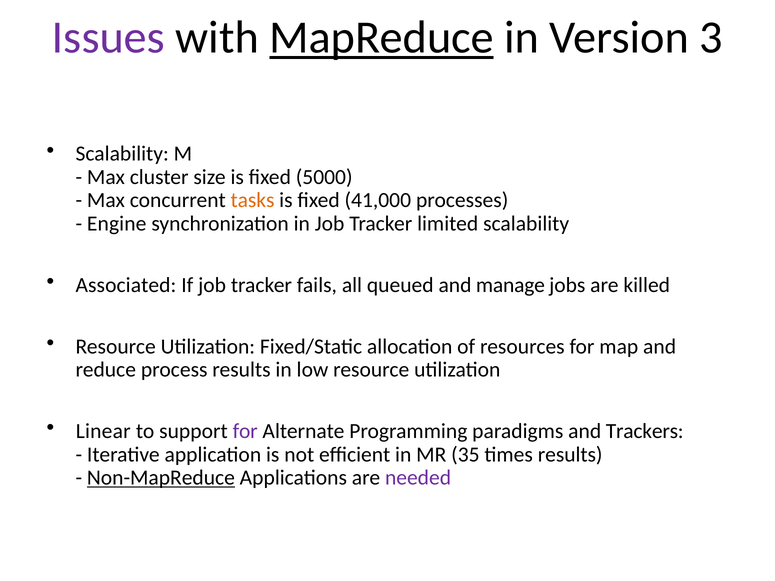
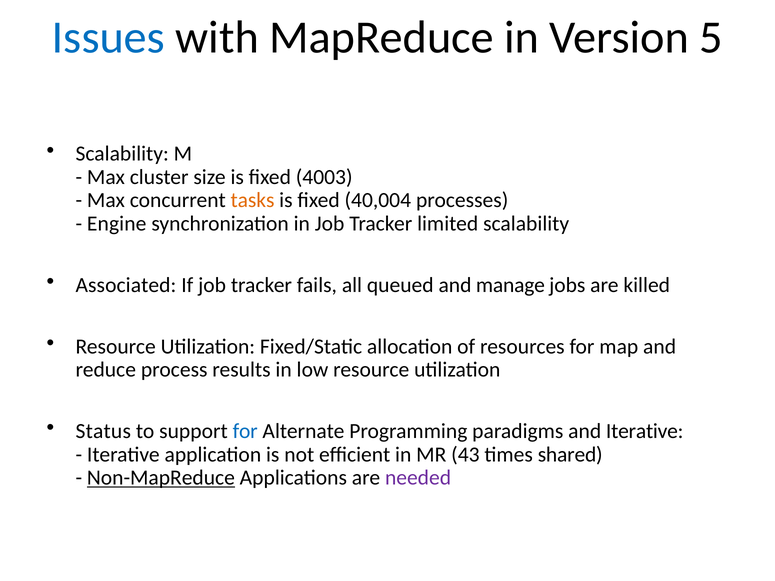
Issues colour: purple -> blue
MapReduce underline: present -> none
3: 3 -> 5
5000: 5000 -> 4003
41,000: 41,000 -> 40,004
Linear: Linear -> Status
for at (245, 431) colour: purple -> blue
and Trackers: Trackers -> Iterative
35: 35 -> 43
times results: results -> shared
